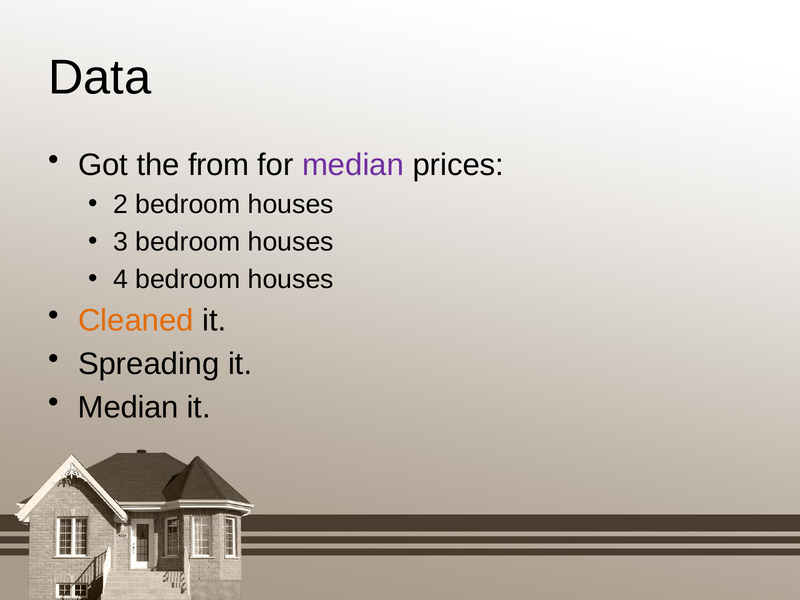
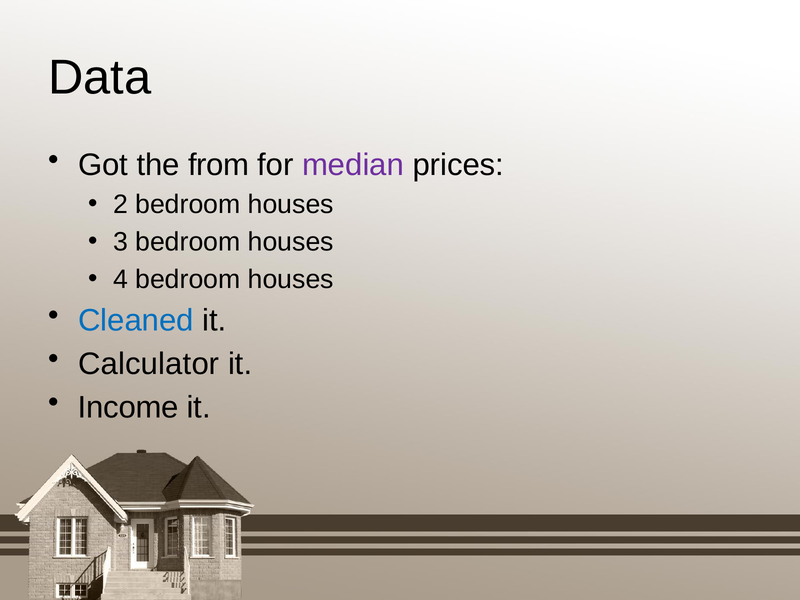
Cleaned colour: orange -> blue
Spreading: Spreading -> Calculator
Median at (128, 408): Median -> Income
